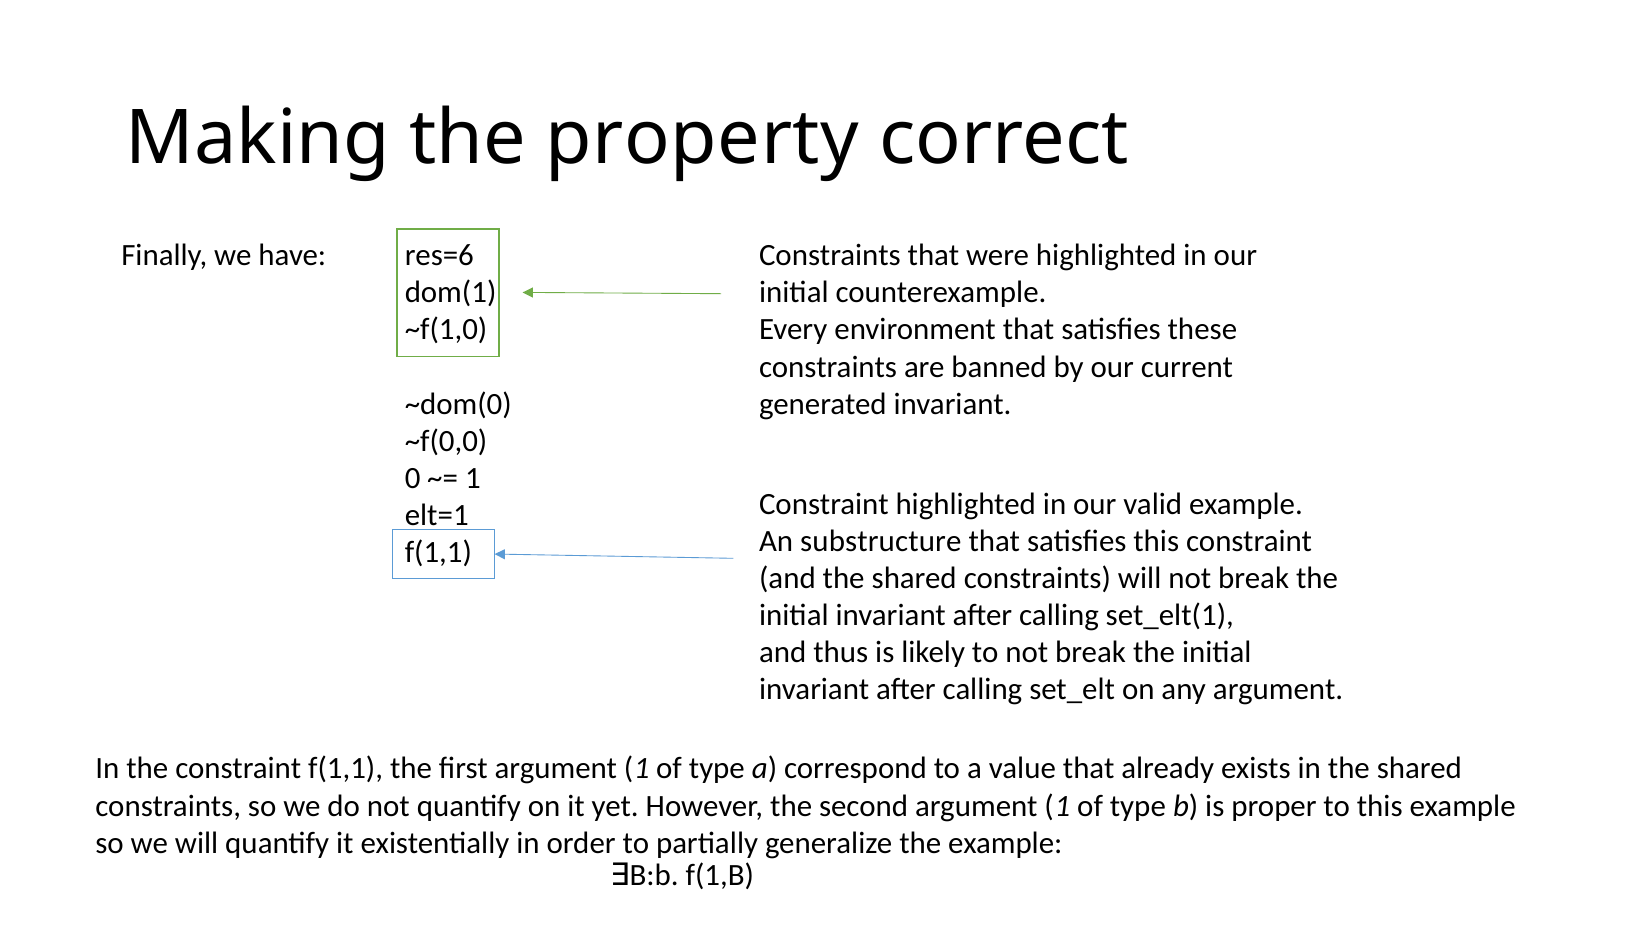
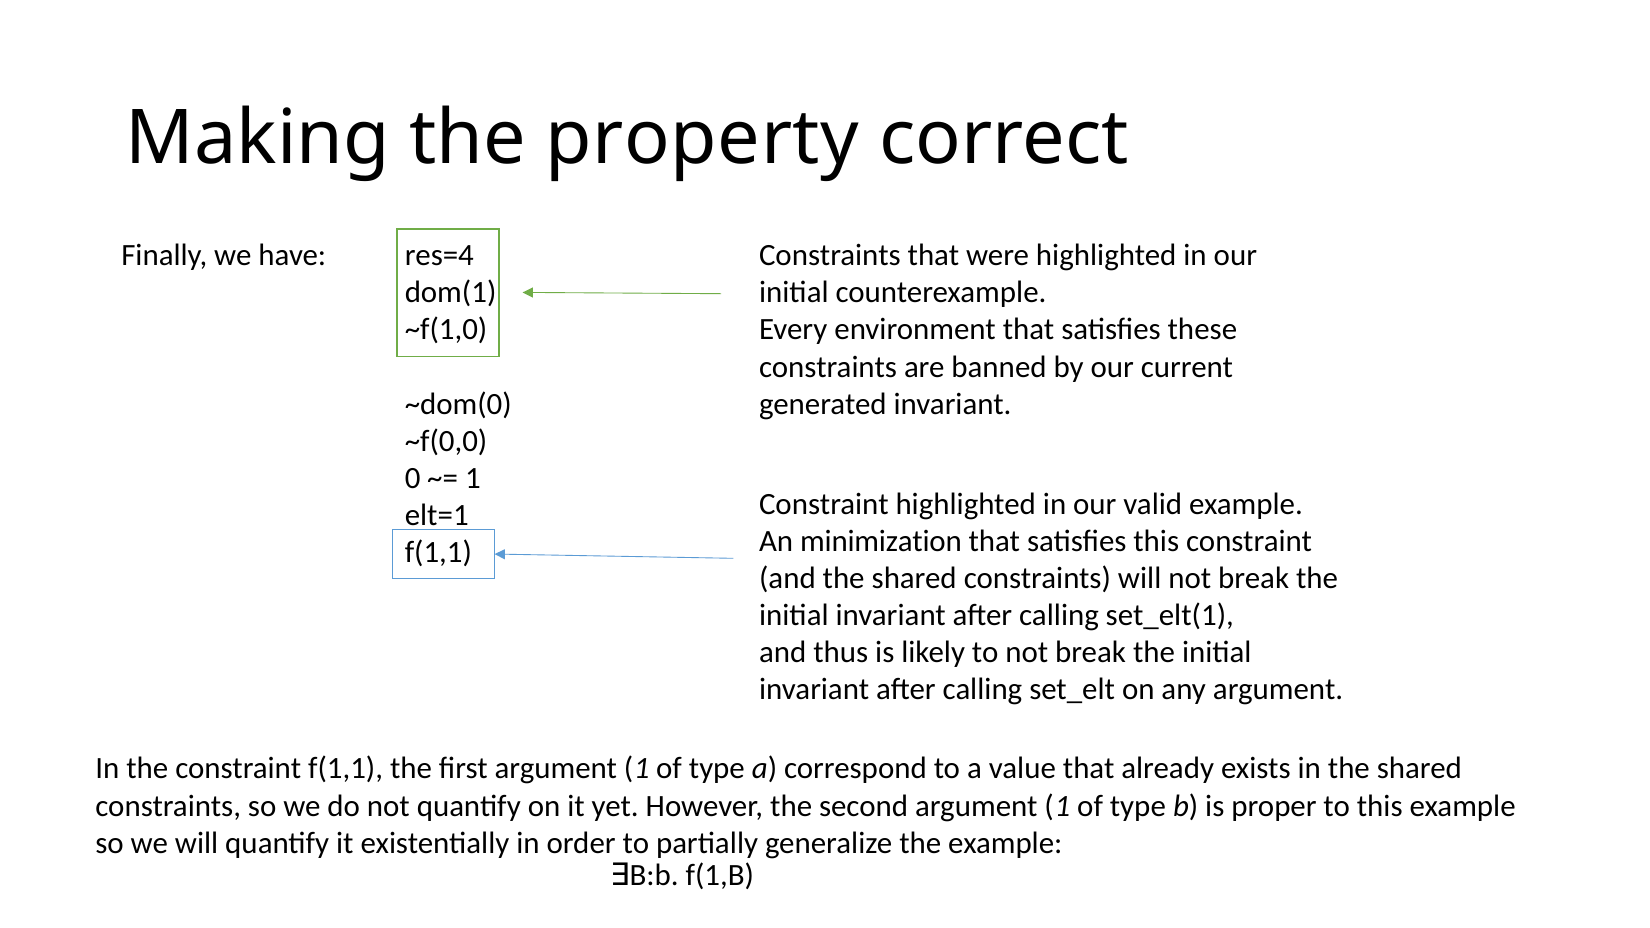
res=6: res=6 -> res=4
substructure: substructure -> minimization
